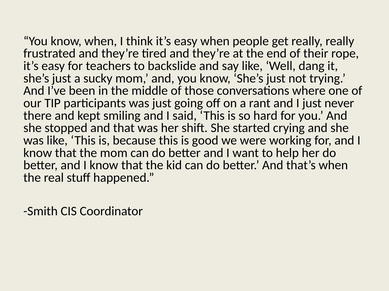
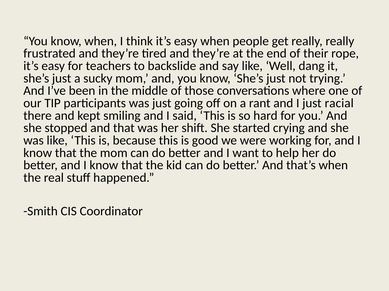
never: never -> racial
